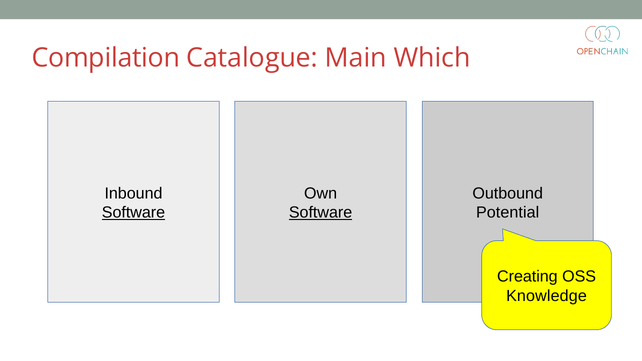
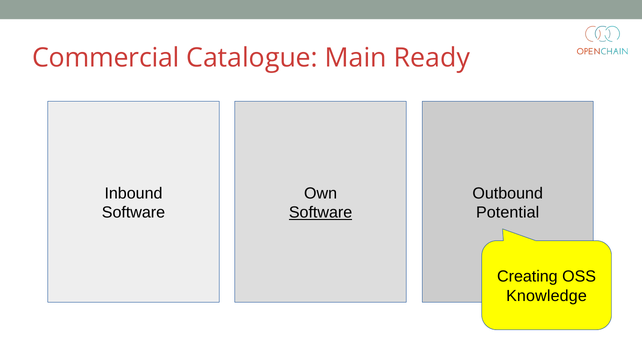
Compilation: Compilation -> Commercial
Which: Which -> Ready
Software at (133, 213) underline: present -> none
